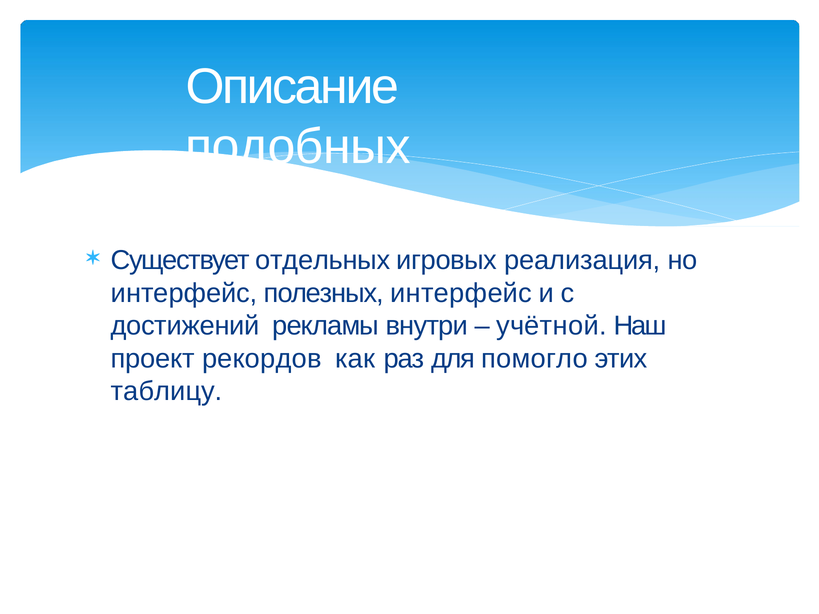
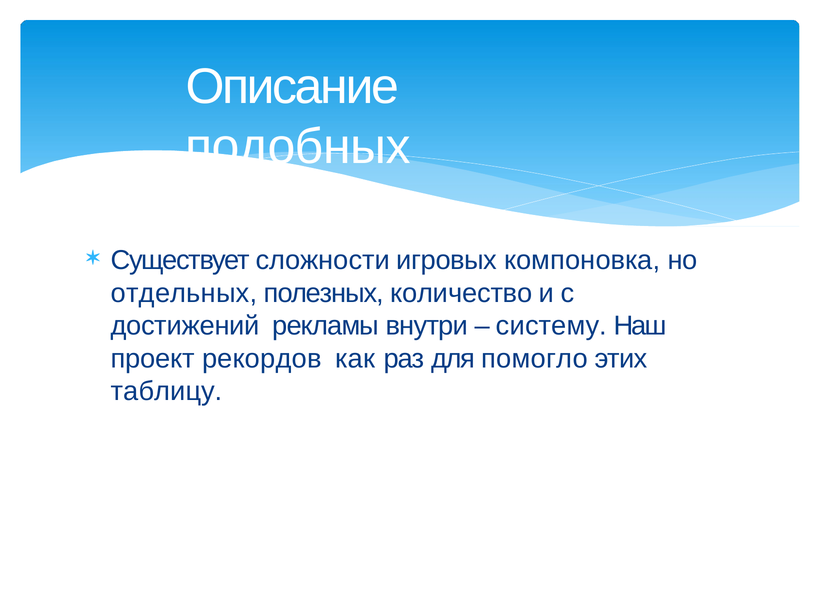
отдельных: отдельных -> сложности
реализация: реализация -> компоновка
интерфейс at (184, 293): интерфейс -> отдельных
полезных интерфейс: интерфейс -> количество
учётной: учётной -> систему
